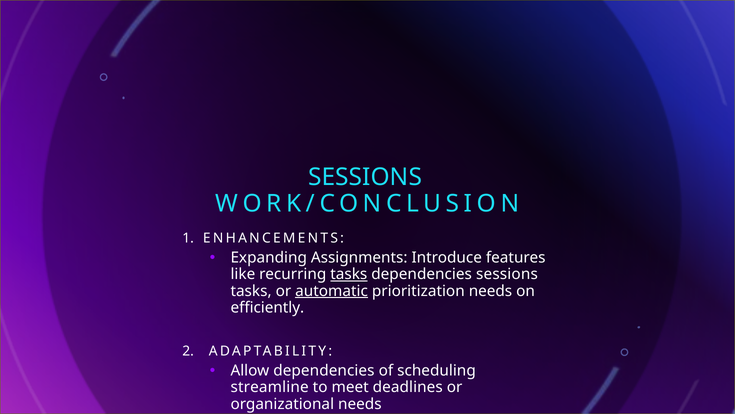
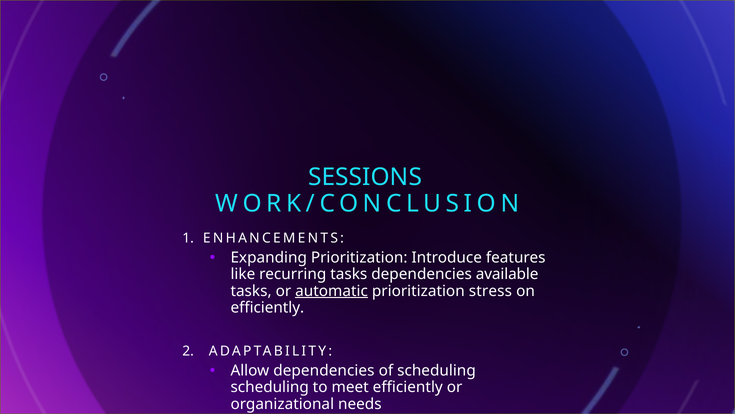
Expanding Assignments: Assignments -> Prioritization
tasks at (349, 274) underline: present -> none
dependencies sessions: sessions -> available
prioritization needs: needs -> stress
streamline at (270, 387): streamline -> scheduling
meet deadlines: deadlines -> efficiently
